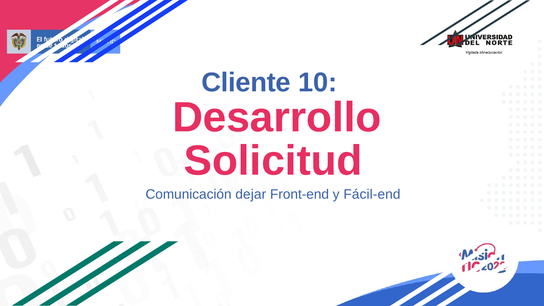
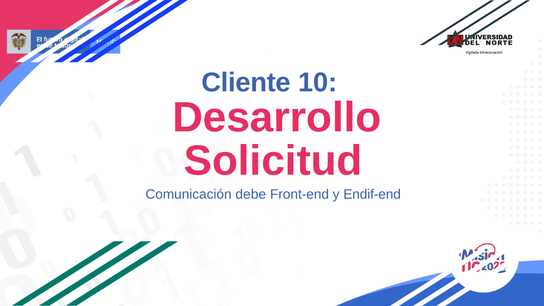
dejar: dejar -> debe
Fácil-end: Fácil-end -> Endif-end
